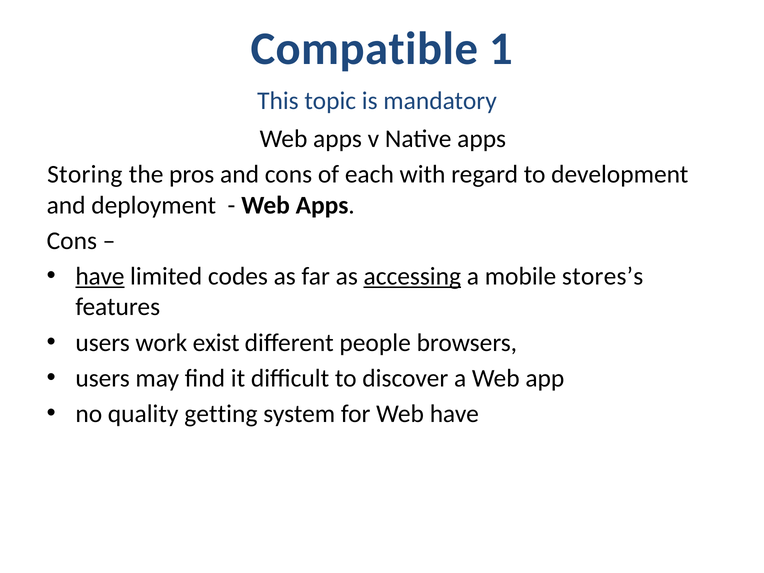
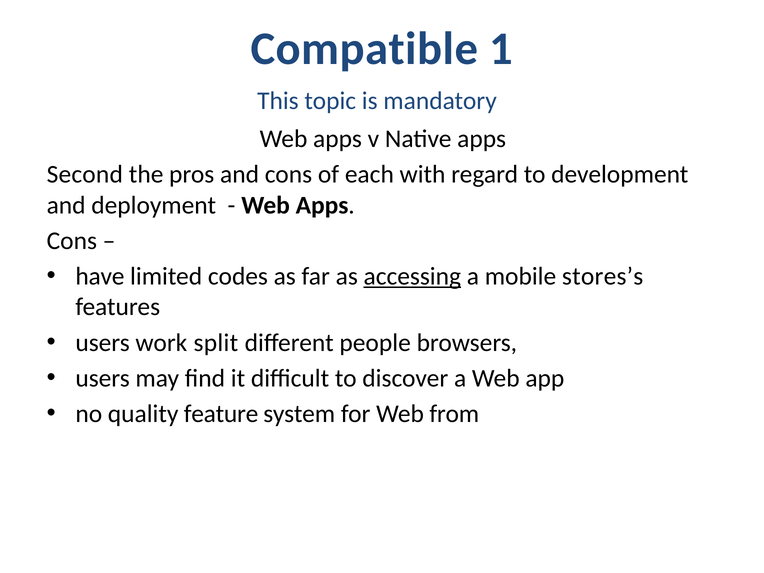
Storing: Storing -> Second
have at (100, 276) underline: present -> none
exist: exist -> split
getting: getting -> feature
Web have: have -> from
